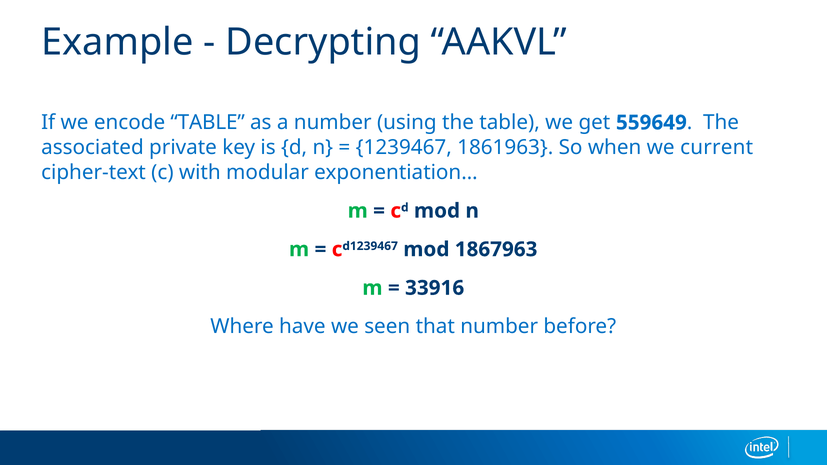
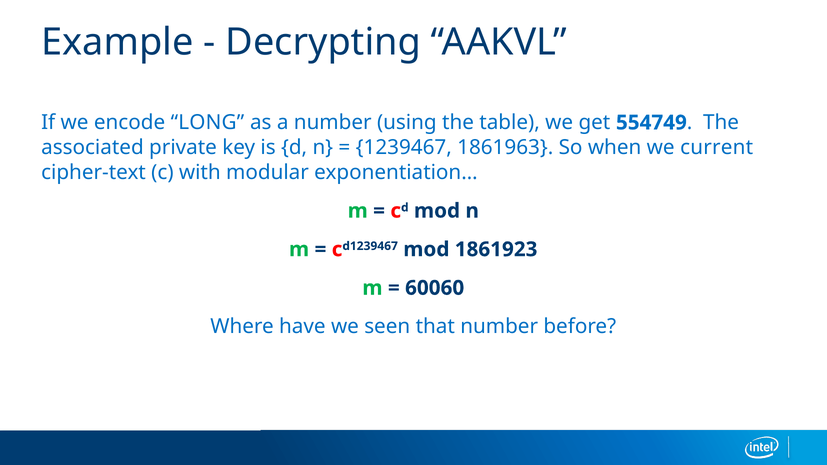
encode TABLE: TABLE -> LONG
559649: 559649 -> 554749
1867963: 1867963 -> 1861923
33916: 33916 -> 60060
